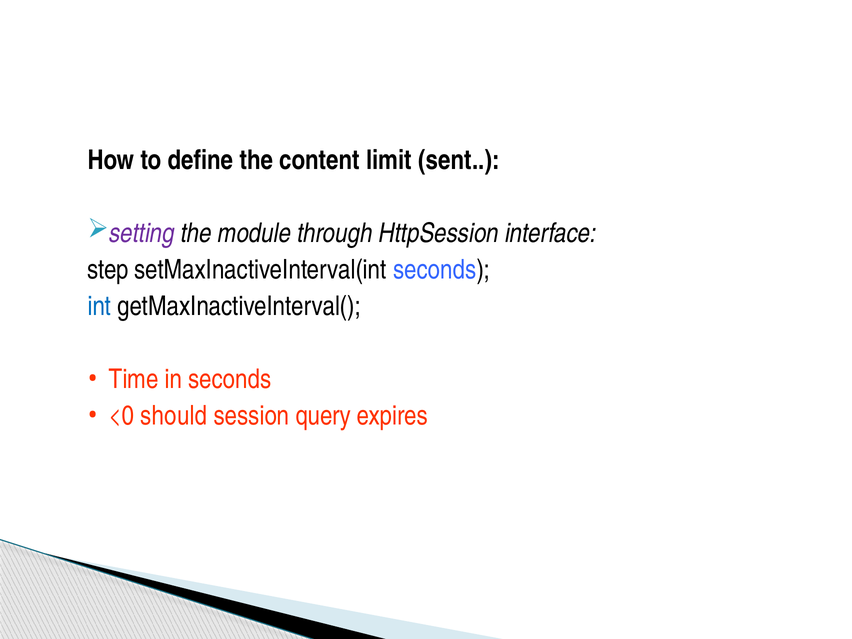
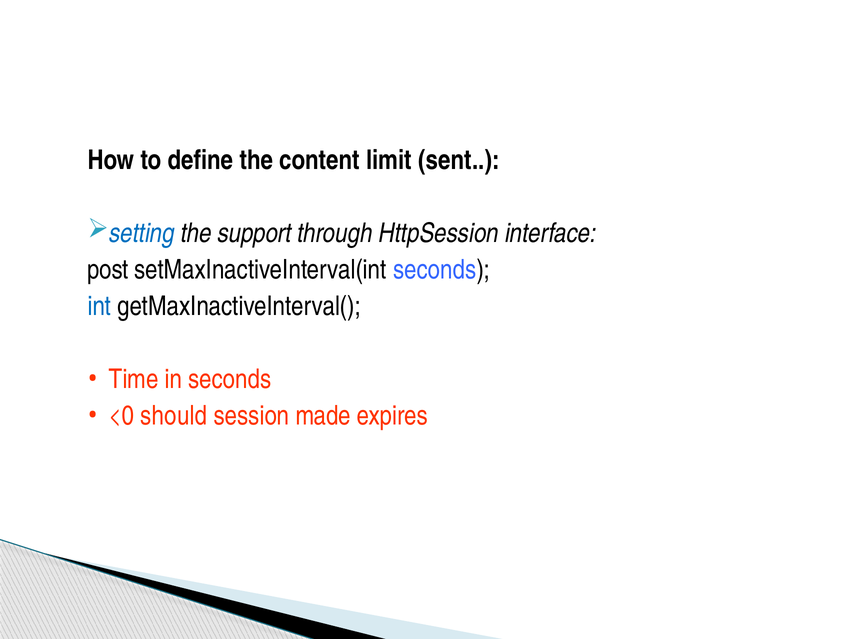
setting colour: purple -> blue
module: module -> support
step: step -> post
query: query -> made
